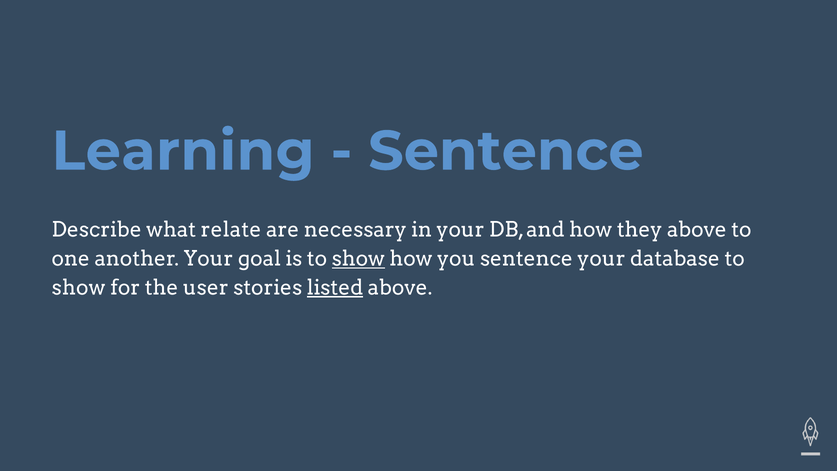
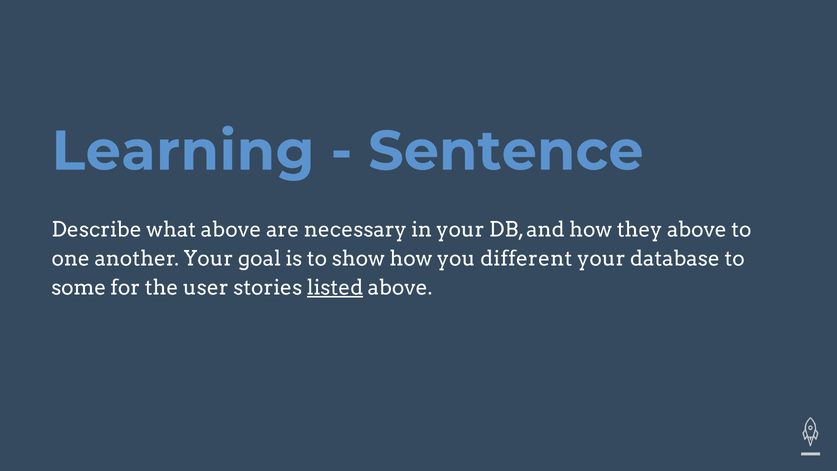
what relate: relate -> above
show at (358, 259) underline: present -> none
you sentence: sentence -> different
show at (79, 288): show -> some
